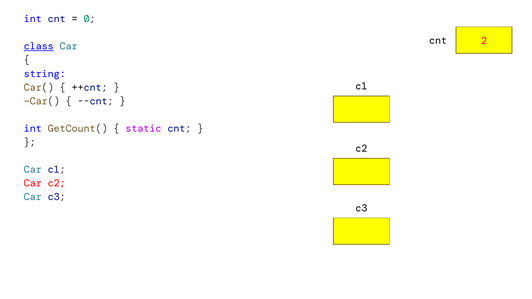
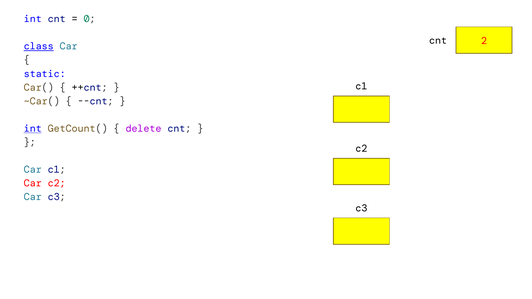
string: string -> static
int at (33, 129) underline: none -> present
static: static -> delete
